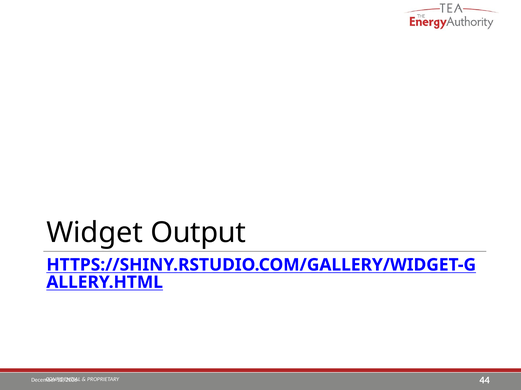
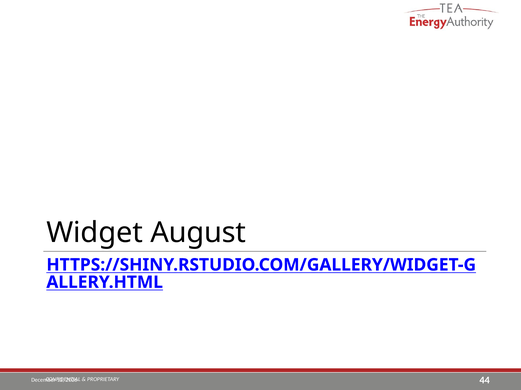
Output: Output -> August
